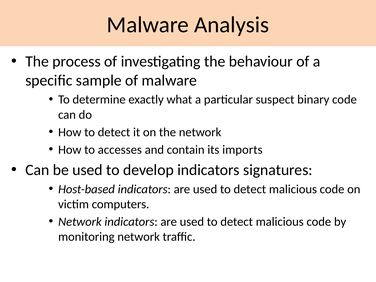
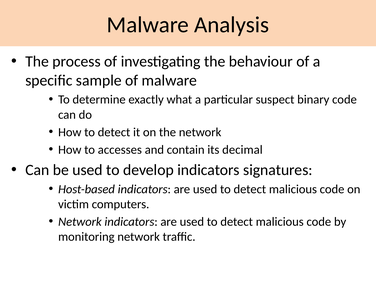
imports: imports -> decimal
